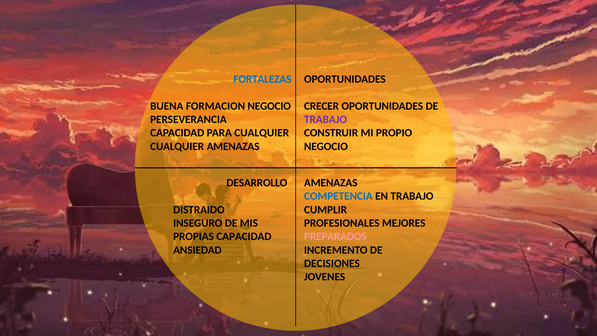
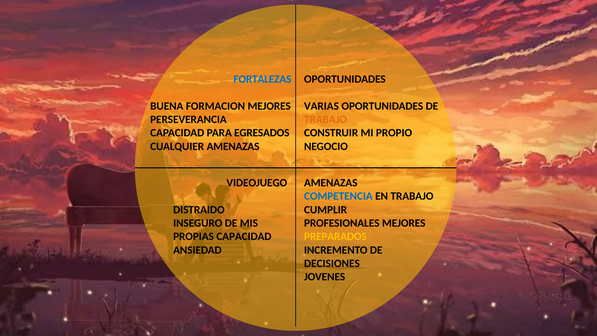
FORMACION NEGOCIO: NEGOCIO -> MEJORES
CRECER: CRECER -> VARIAS
TRABAJO at (326, 119) colour: purple -> orange
PARA CUALQUIER: CUALQUIER -> EGRESADOS
DESARROLLO: DESARROLLO -> VIDEOJUEGO
PREPARADOS colour: pink -> yellow
